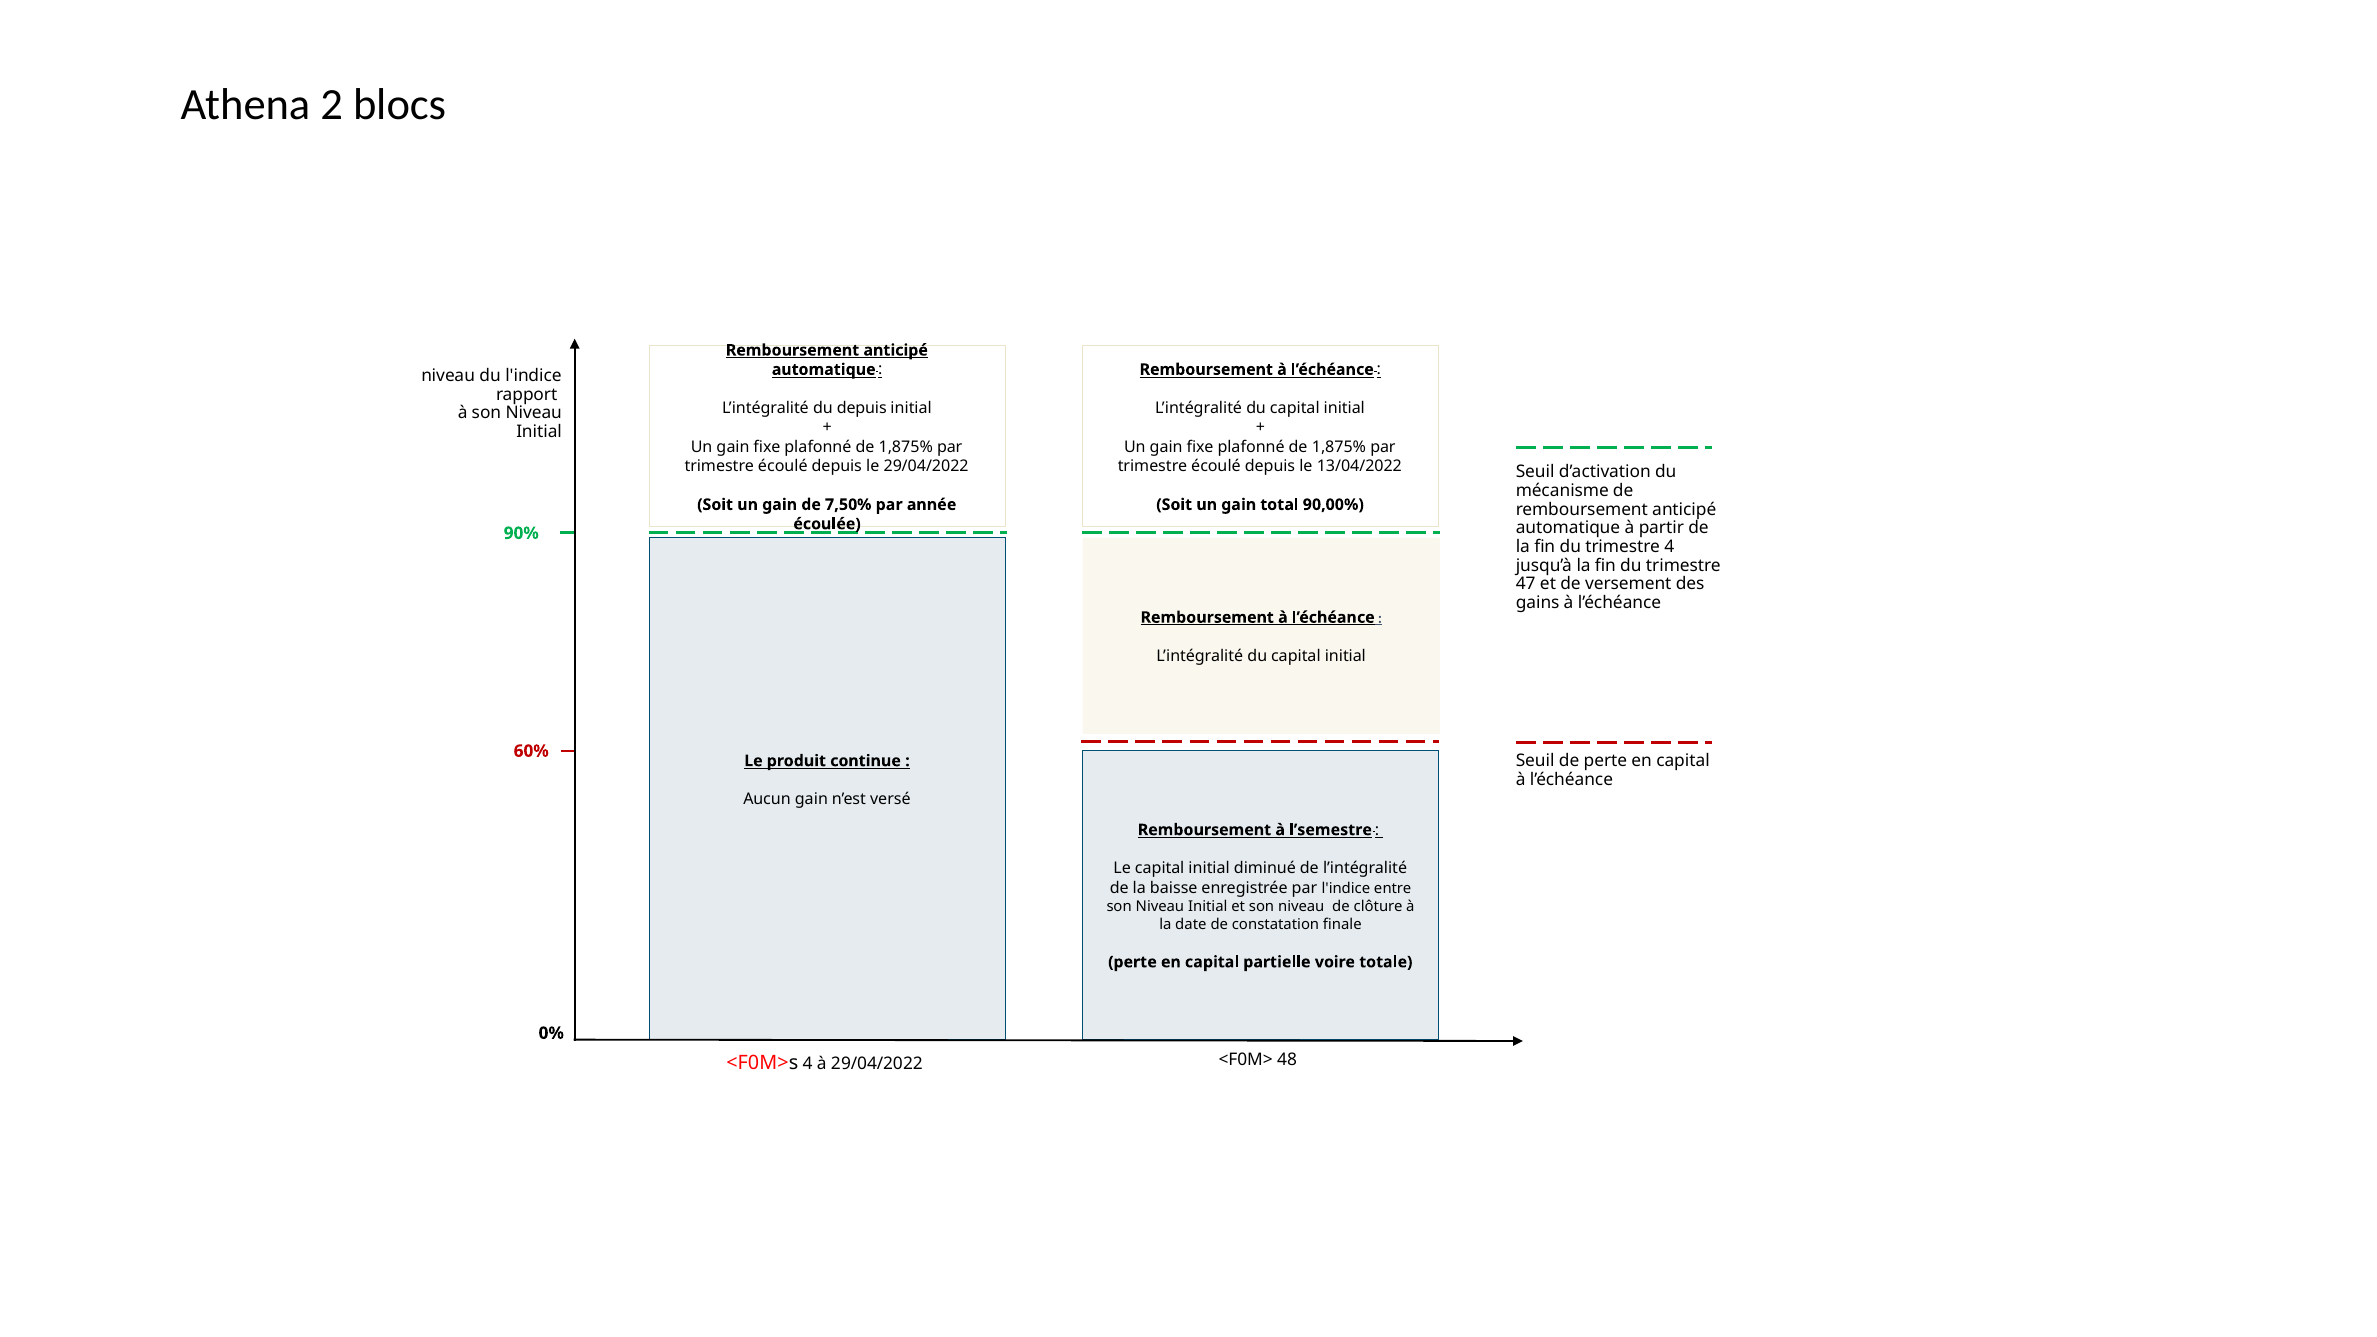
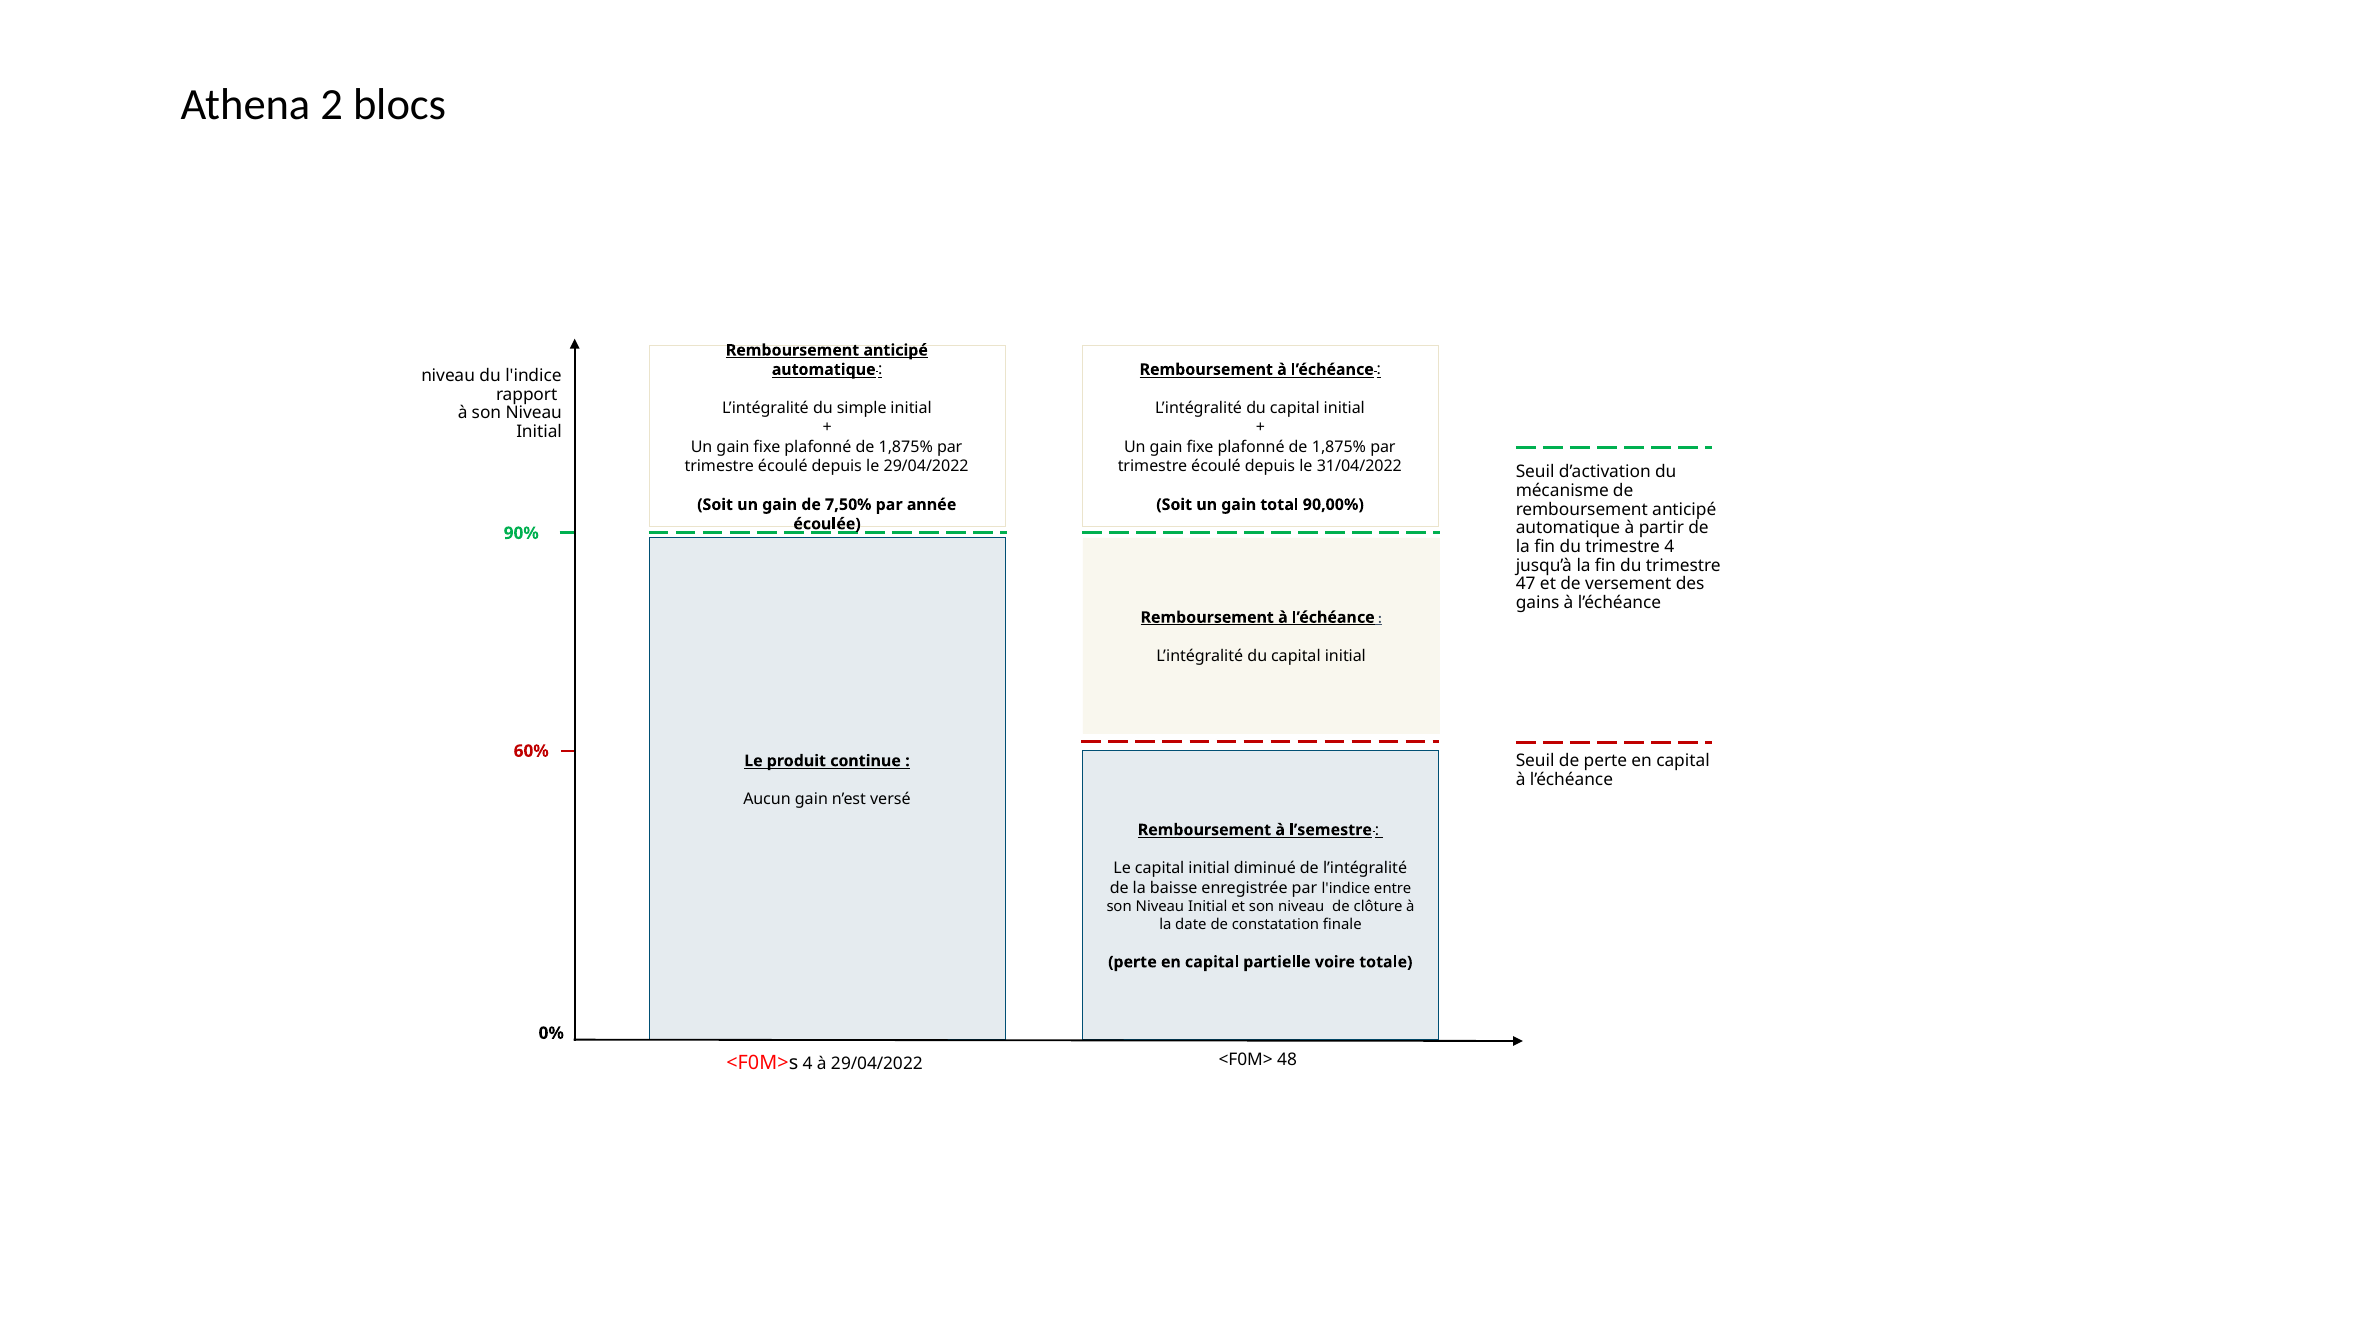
du depuis: depuis -> simple
13/04/2022: 13/04/2022 -> 31/04/2022
